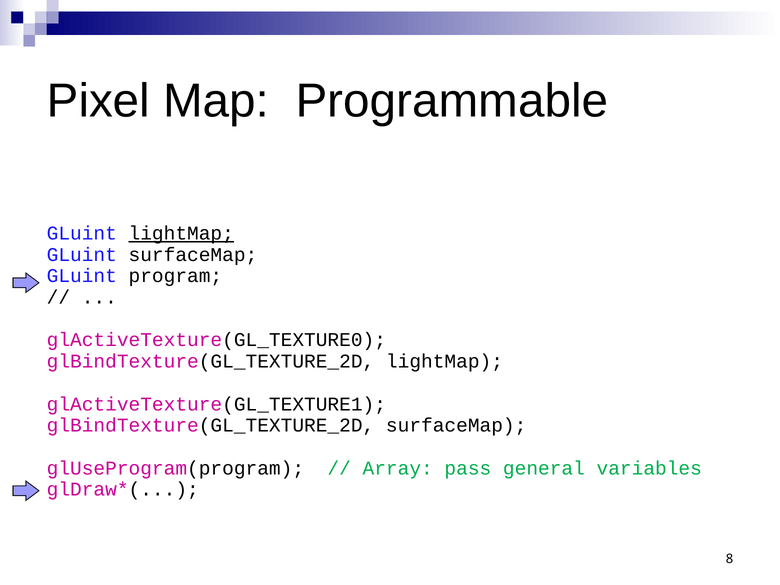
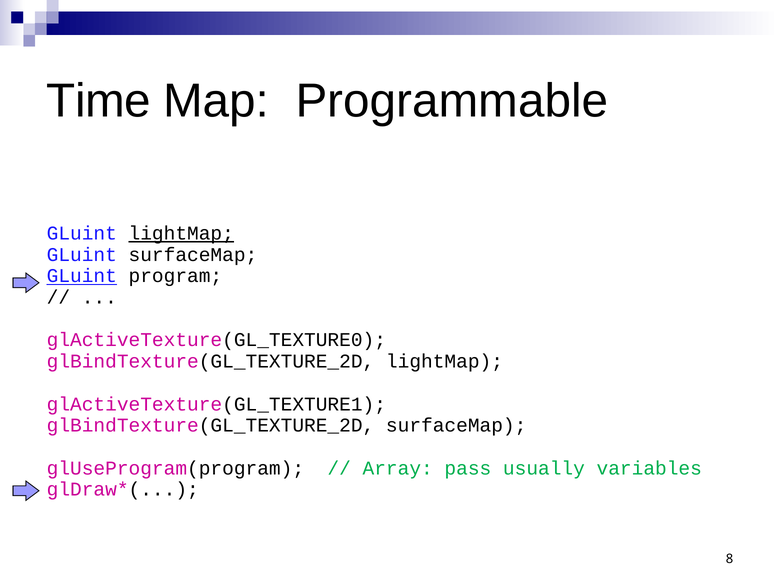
Pixel: Pixel -> Time
GLuint at (82, 276) underline: none -> present
general: general -> usually
